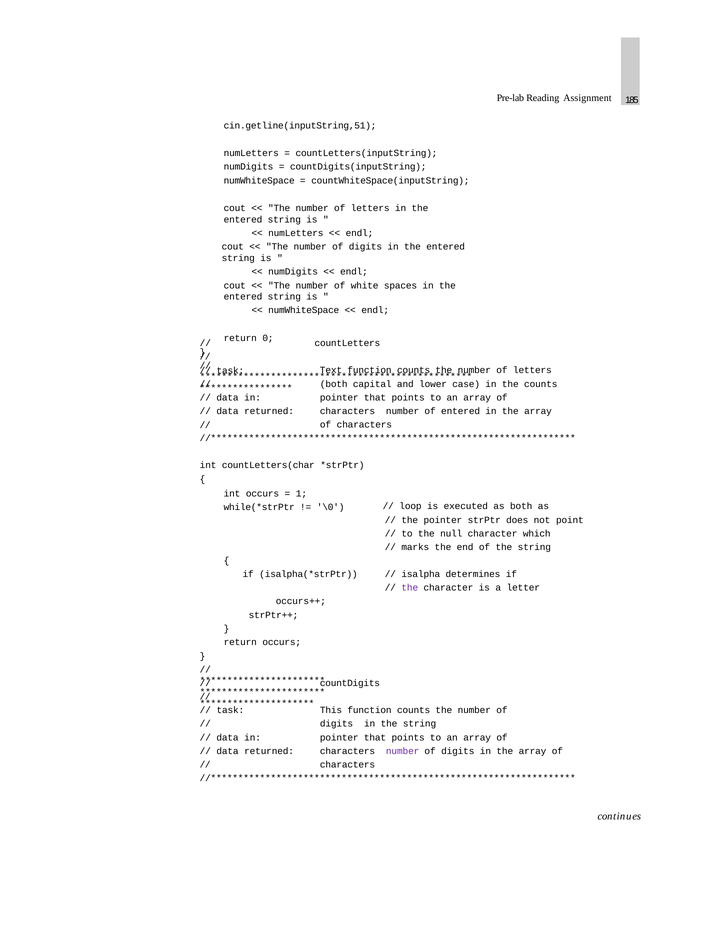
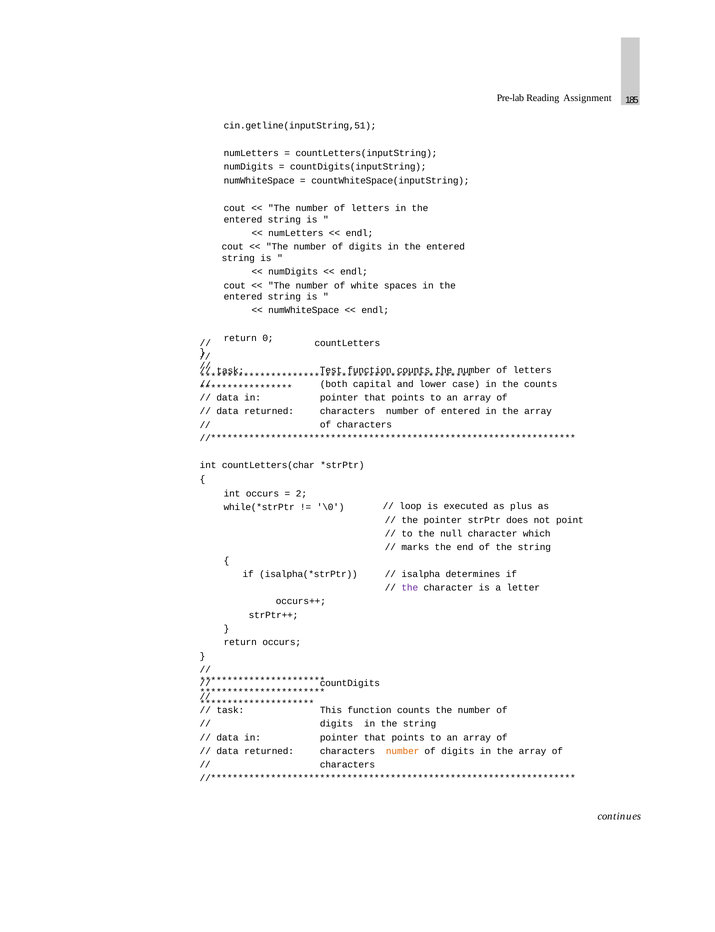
Text: Text -> Test
1: 1 -> 2
as both: both -> plus
number at (403, 751) colour: purple -> orange
